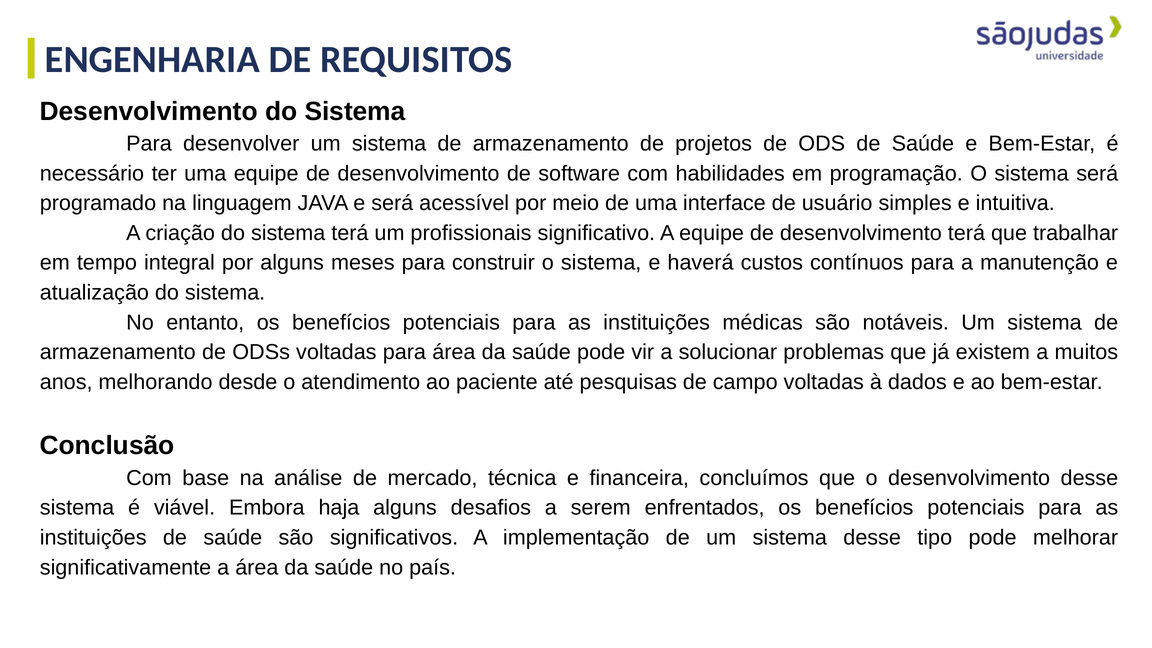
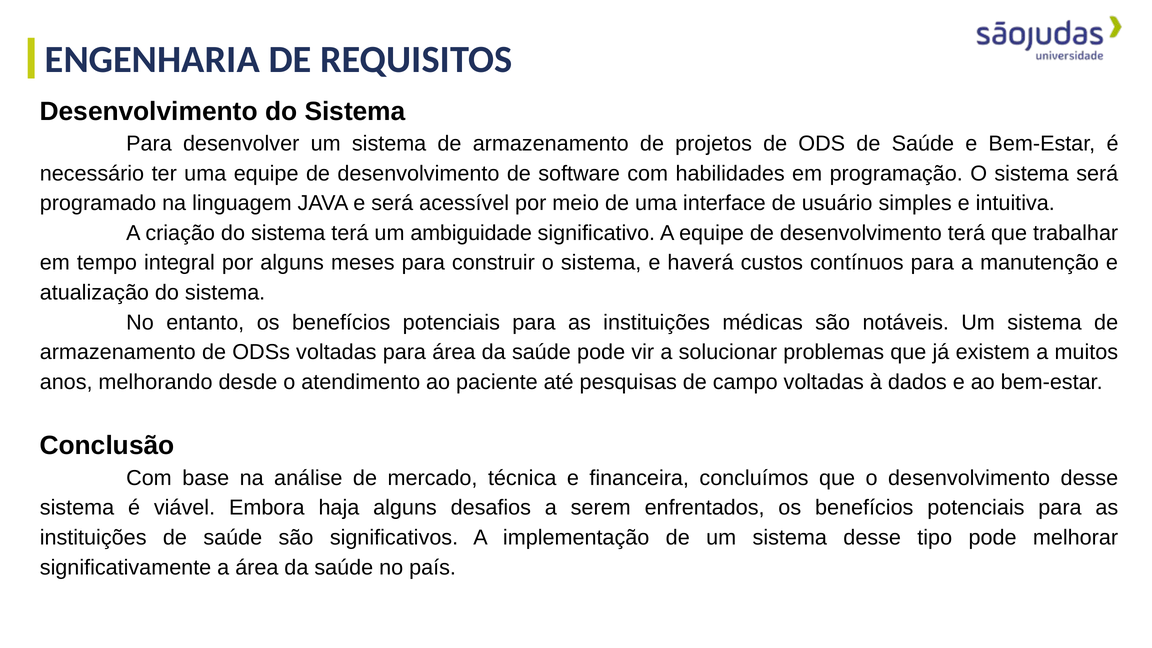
profissionais: profissionais -> ambiguidade
